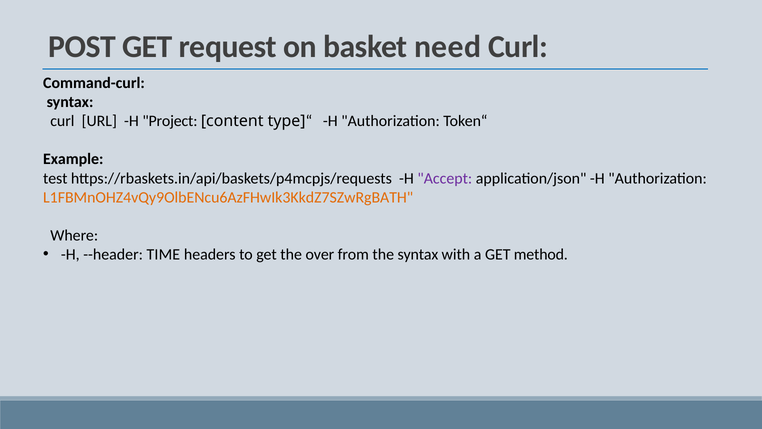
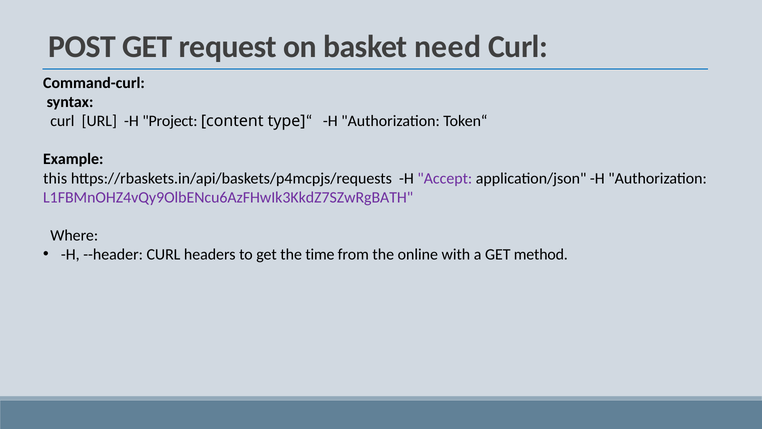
test: test -> this
L1FBMnOHZ4vQy9OlbENcu6AzFHwIk3KkdZ7SZwRgBATH colour: orange -> purple
--header TIME: TIME -> CURL
over: over -> time
the syntax: syntax -> online
